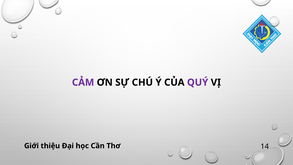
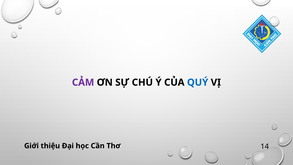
QUÝ colour: purple -> blue
